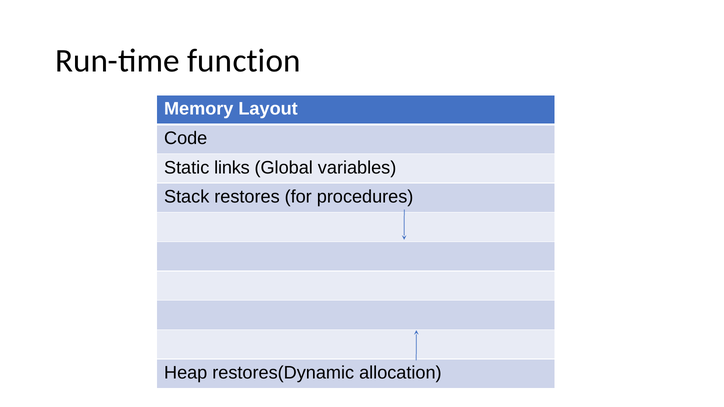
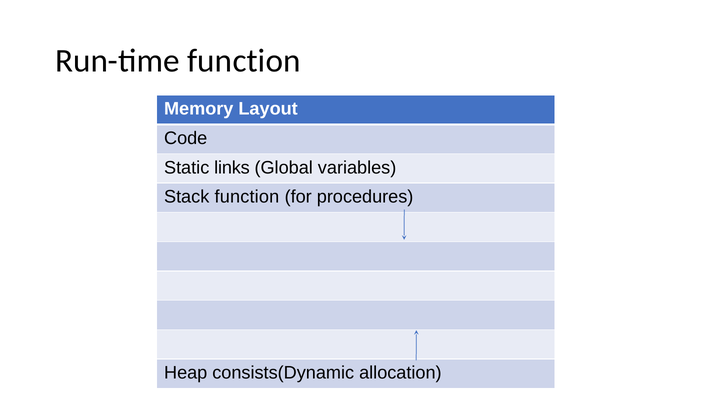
Stack restores: restores -> function
restores(Dynamic: restores(Dynamic -> consists(Dynamic
